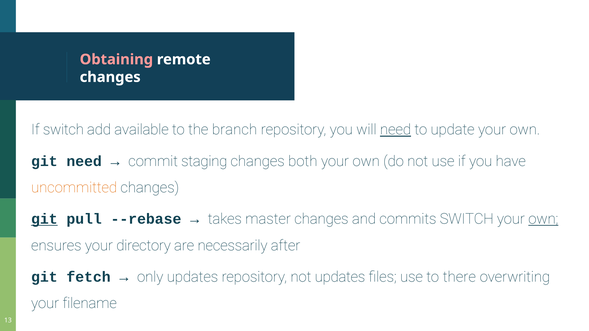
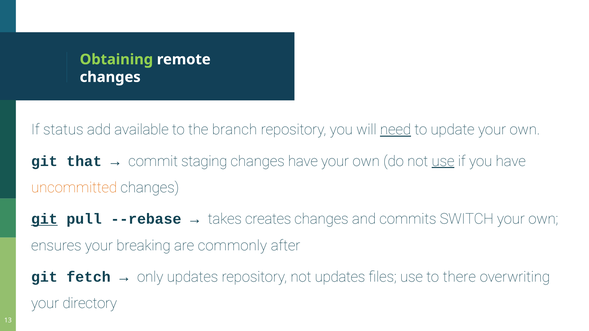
Obtaining colour: pink -> light green
If switch: switch -> status
git need: need -> that
changes both: both -> have
use at (443, 161) underline: none -> present
master: master -> creates
own at (543, 219) underline: present -> none
directory: directory -> breaking
necessarily: necessarily -> commonly
filename: filename -> directory
